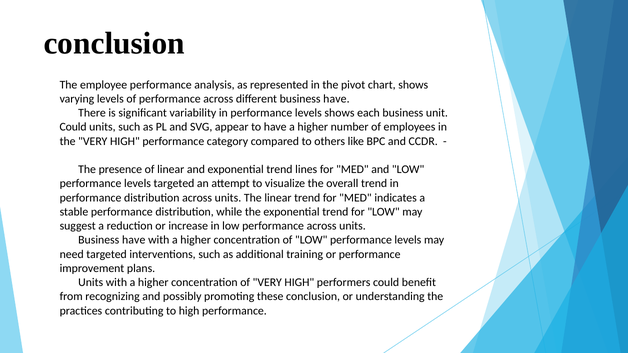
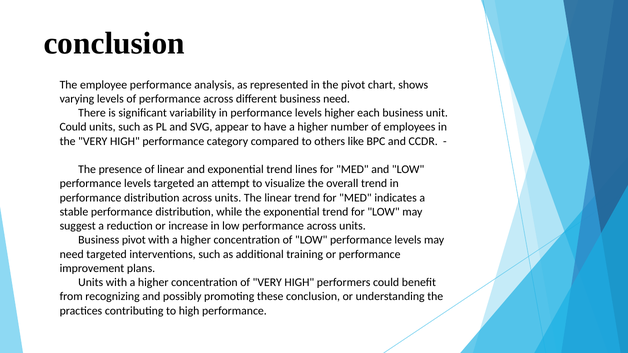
different business have: have -> need
levels shows: shows -> higher
have at (134, 240): have -> pivot
